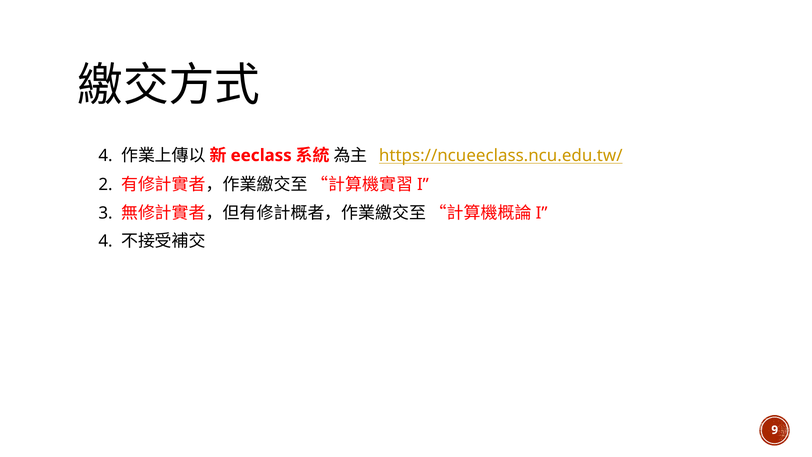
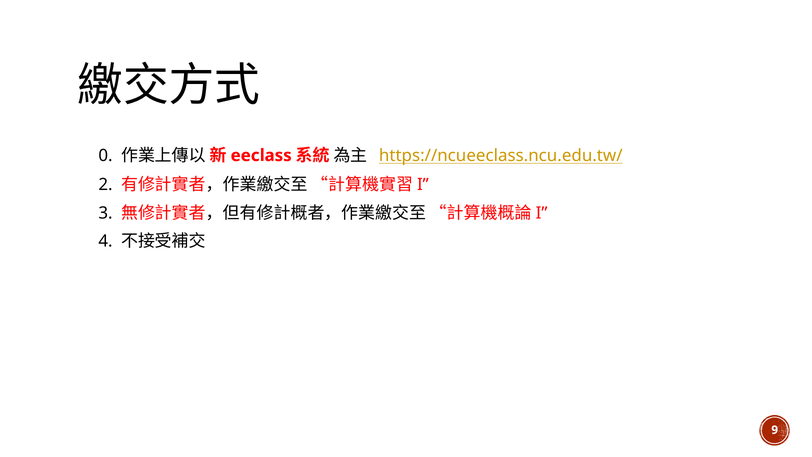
4: 4 -> 0
